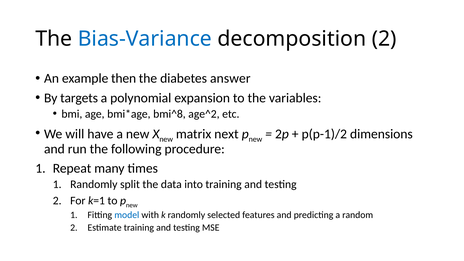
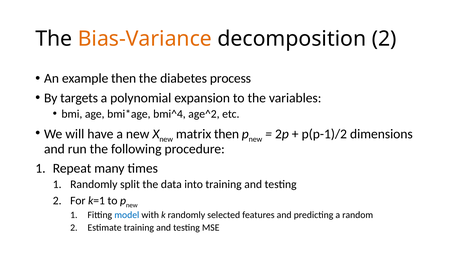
Bias-Variance colour: blue -> orange
answer: answer -> process
bmi^8: bmi^8 -> bmi^4
matrix next: next -> then
